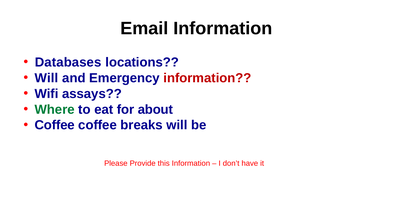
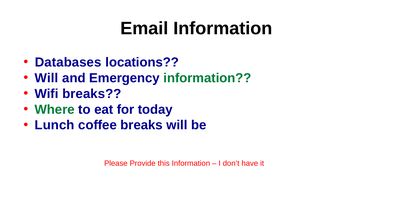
information at (207, 78) colour: red -> green
Wifi assays: assays -> breaks
about: about -> today
Coffee at (55, 125): Coffee -> Lunch
